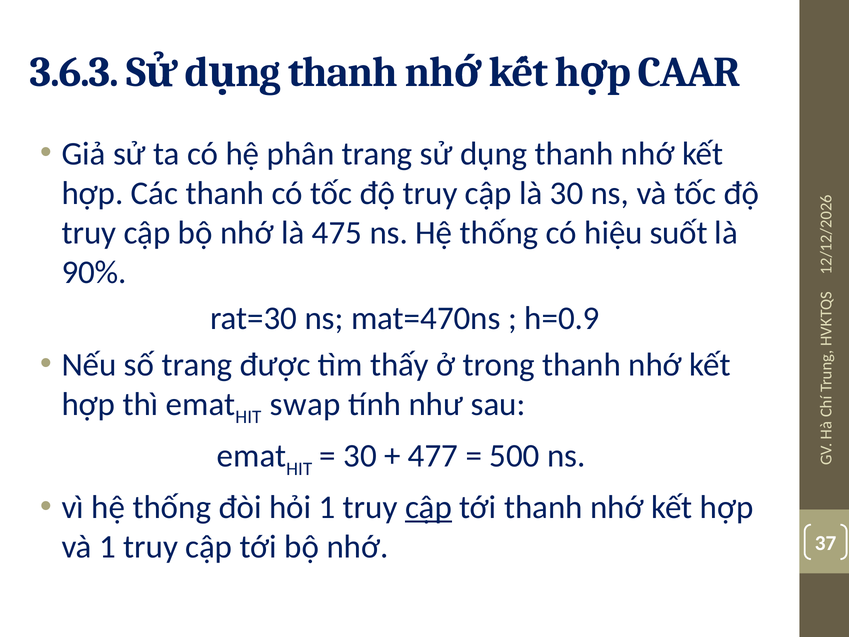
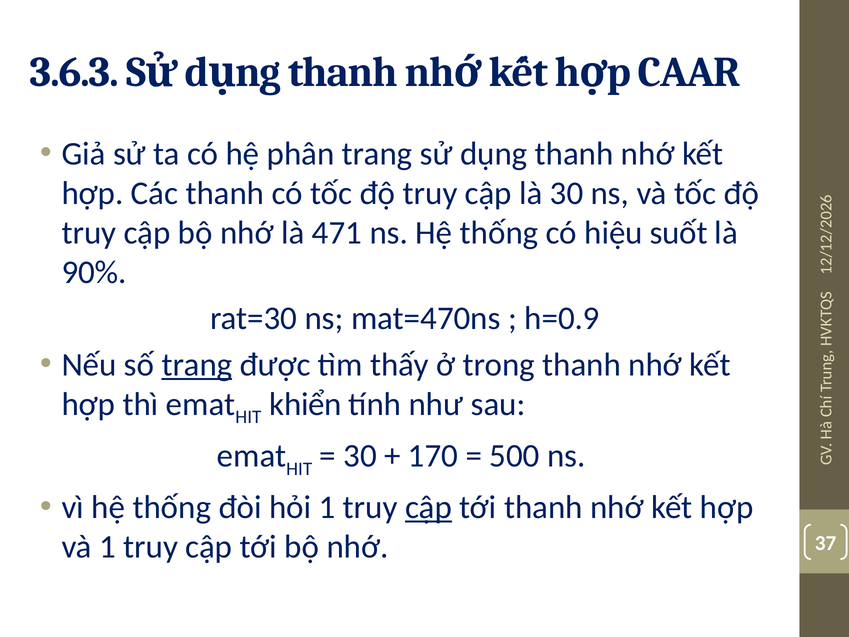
475: 475 -> 471
trang at (197, 365) underline: none -> present
swap: swap -> khiển
477: 477 -> 170
